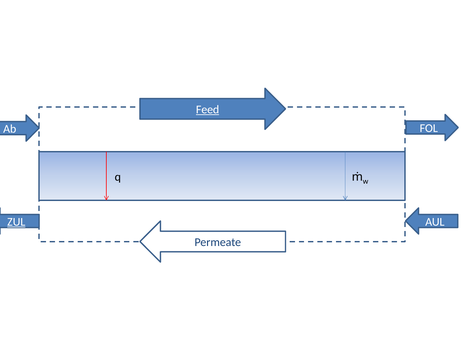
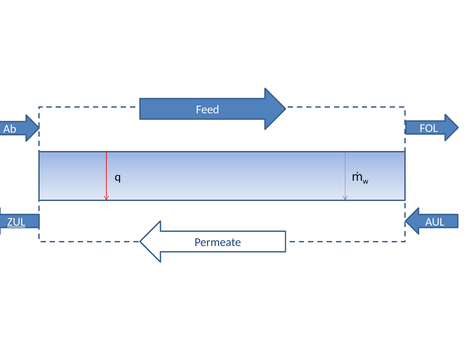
Feed underline: present -> none
